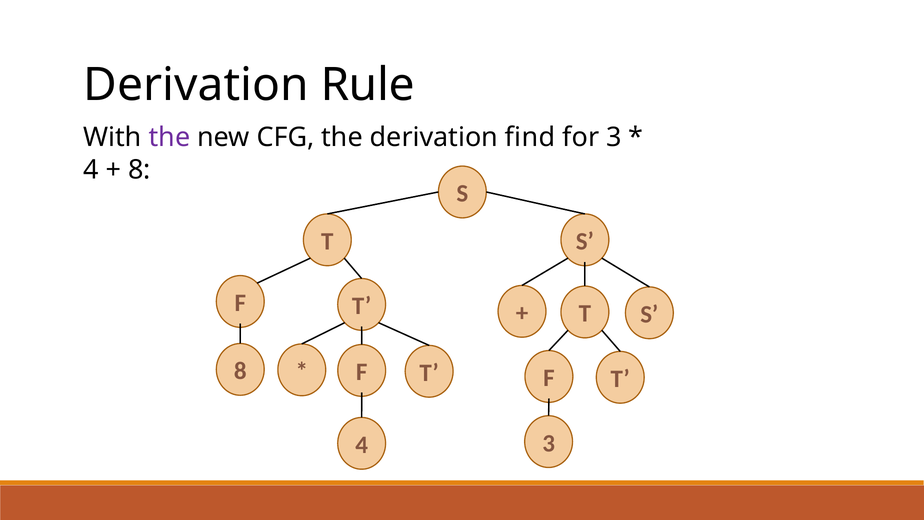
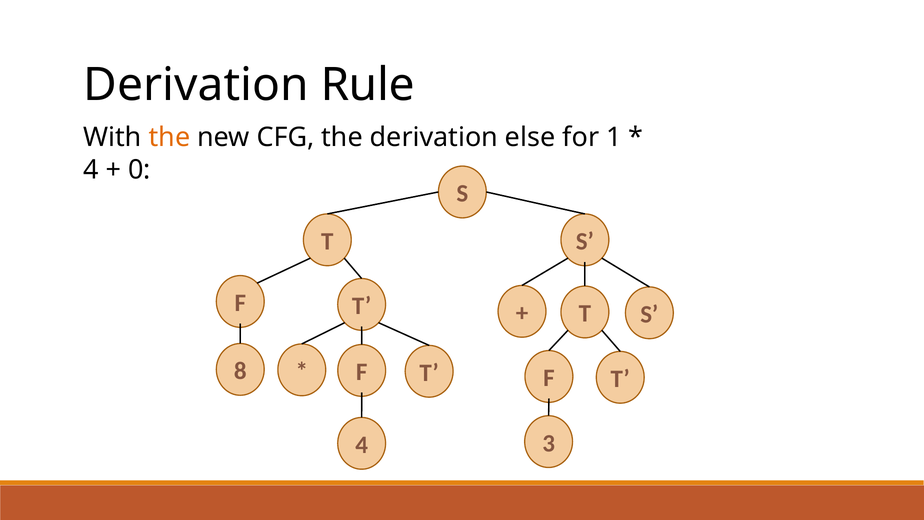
the at (169, 137) colour: purple -> orange
find: find -> else
for 3: 3 -> 1
8 at (139, 170): 8 -> 0
